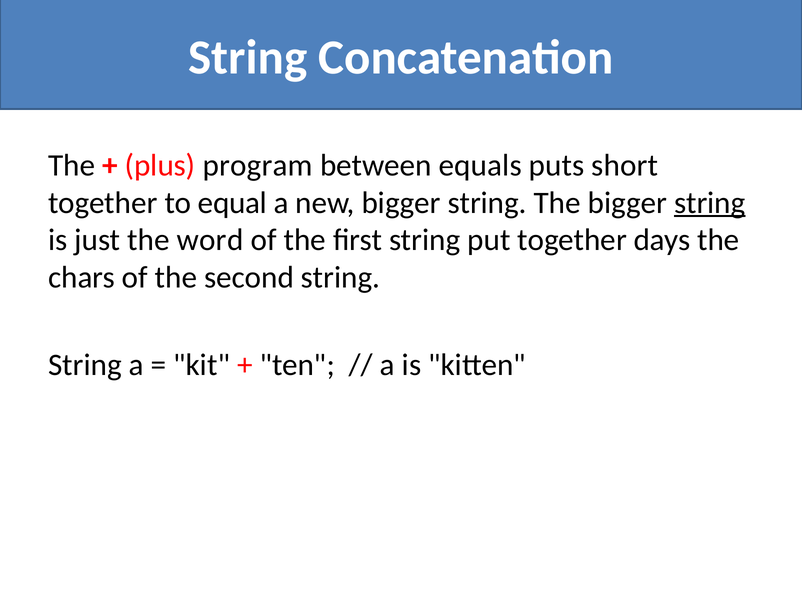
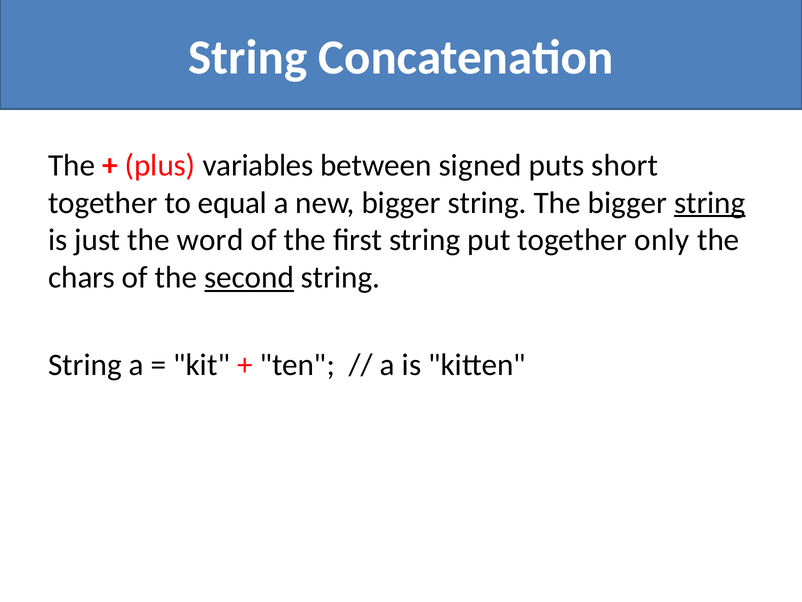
program: program -> variables
equals: equals -> signed
days: days -> only
second underline: none -> present
